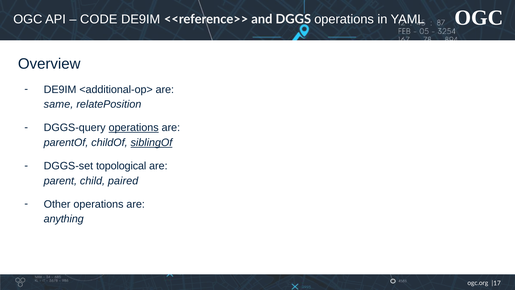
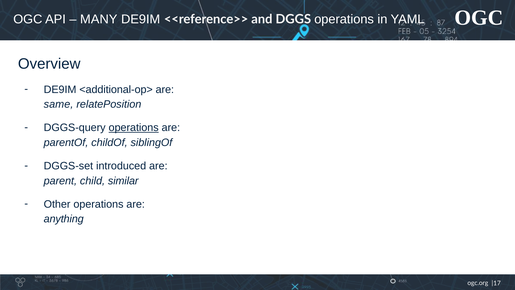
CODE: CODE -> MANY
siblingOf underline: present -> none
topological: topological -> introduced
paired: paired -> similar
